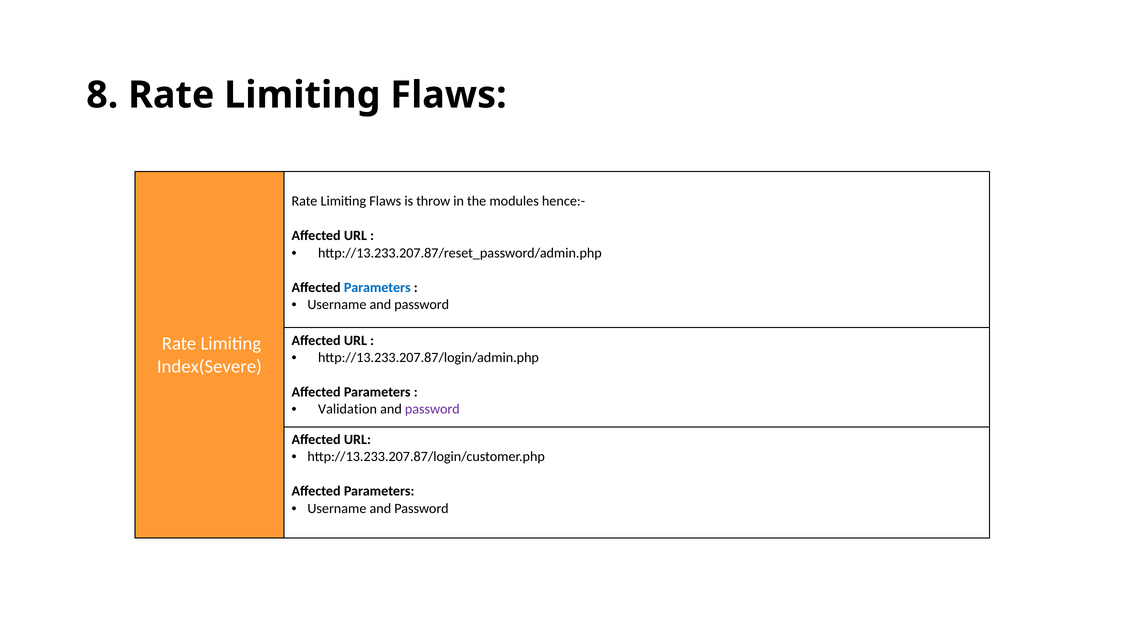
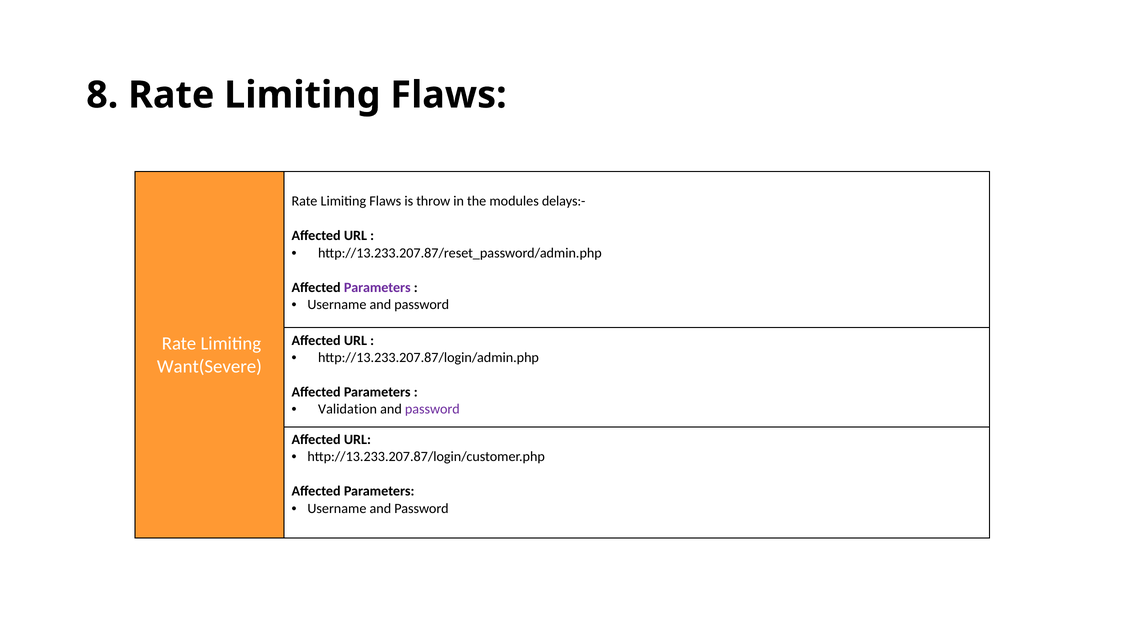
hence:-: hence:- -> delays:-
Parameters at (377, 288) colour: blue -> purple
Index(Severe: Index(Severe -> Want(Severe
